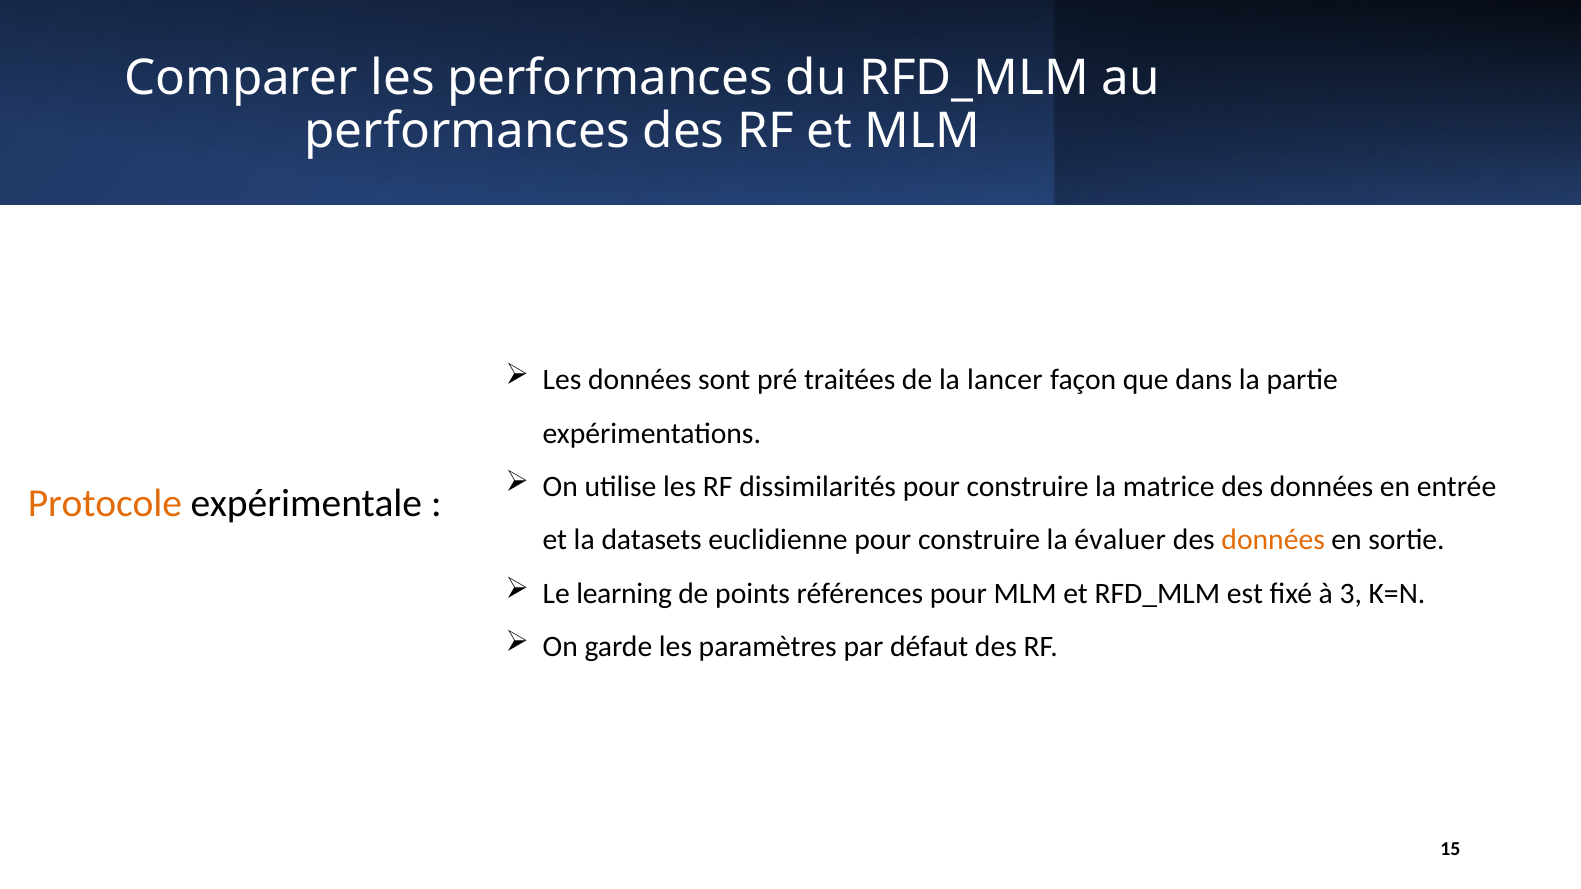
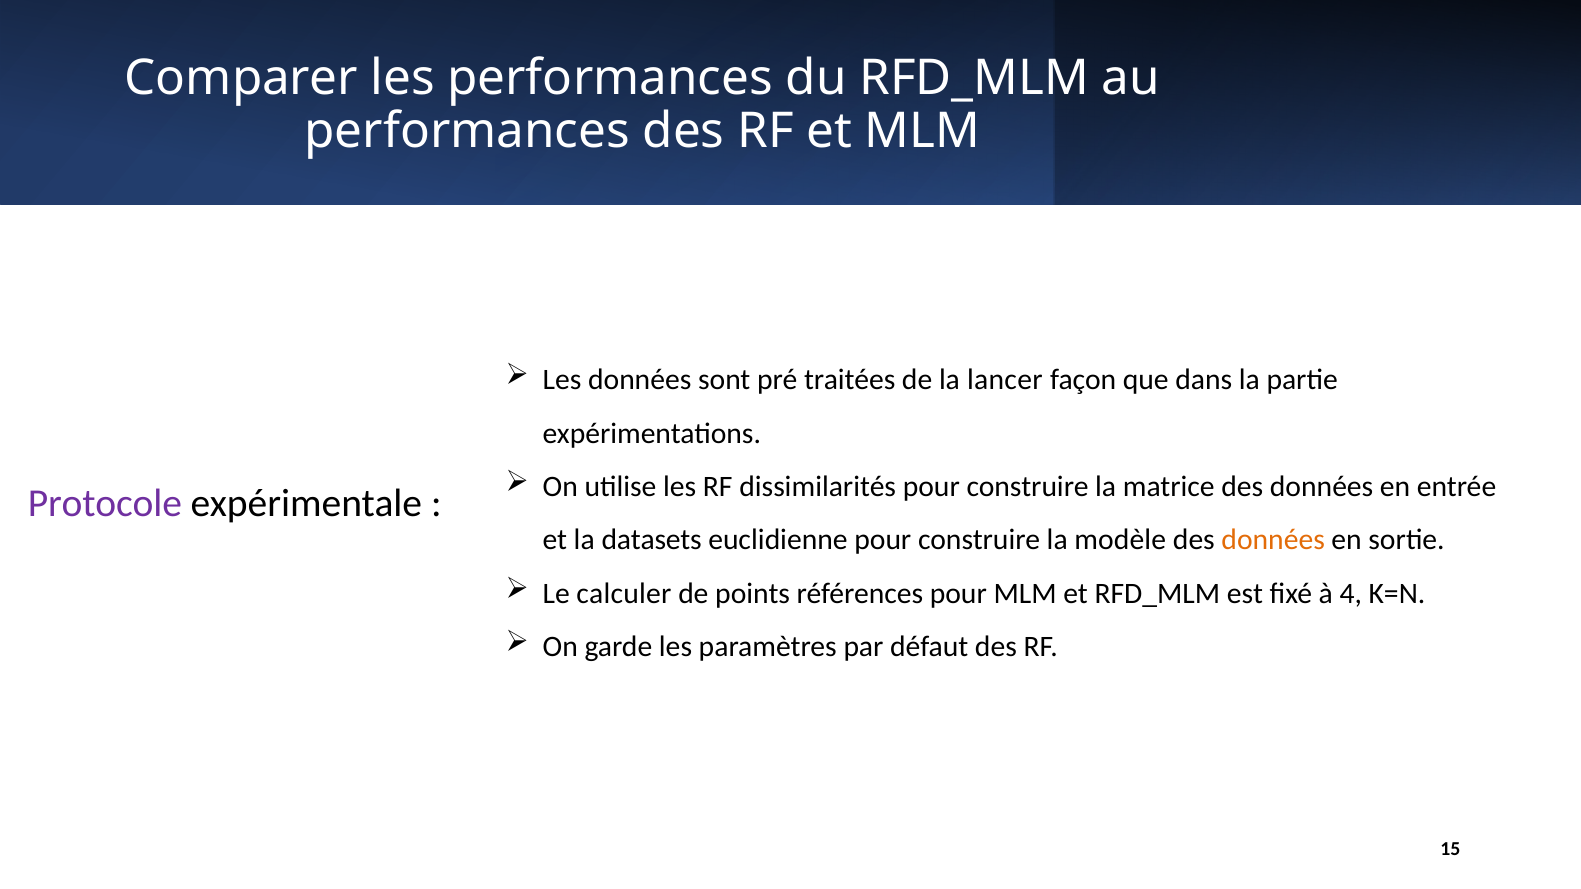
Protocole colour: orange -> purple
évaluer: évaluer -> modèle
learning: learning -> calculer
3: 3 -> 4
